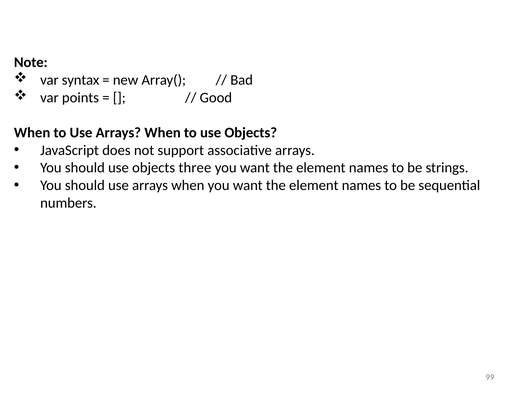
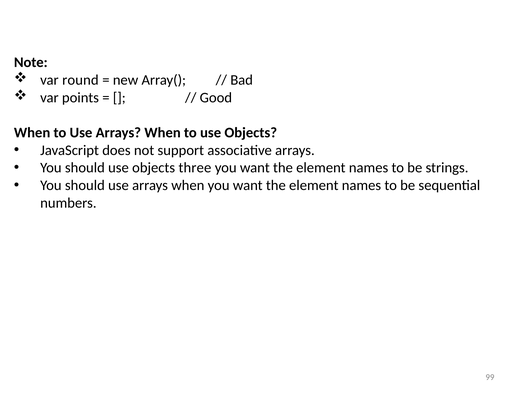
syntax: syntax -> round
